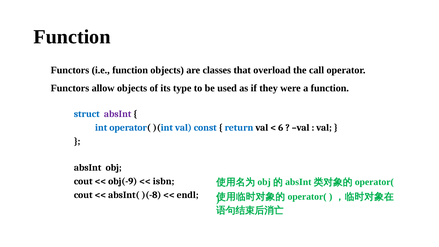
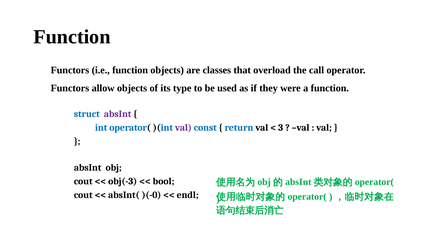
val at (183, 128) colour: blue -> purple
6: 6 -> 3
obj(-9: obj(-9 -> obj(-3
isbn: isbn -> bool
)(-8: )(-8 -> )(-0
